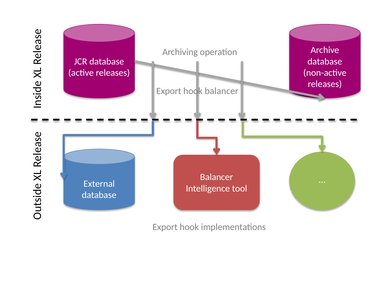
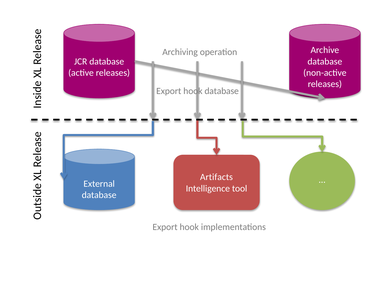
hook balancer: balancer -> database
Balancer at (217, 177): Balancer -> Artifacts
